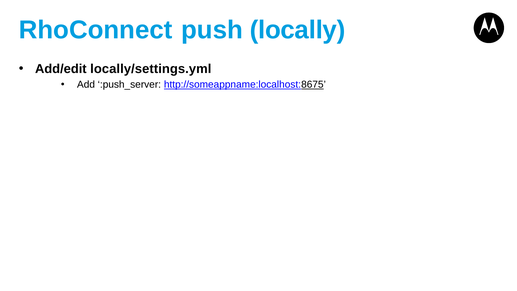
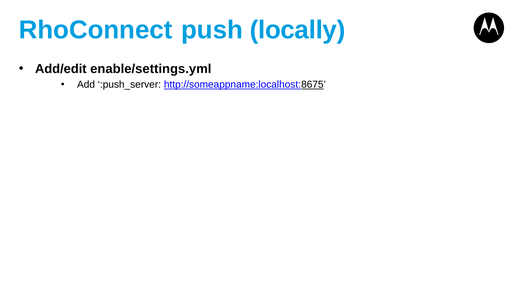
locally/settings.yml: locally/settings.yml -> enable/settings.yml
